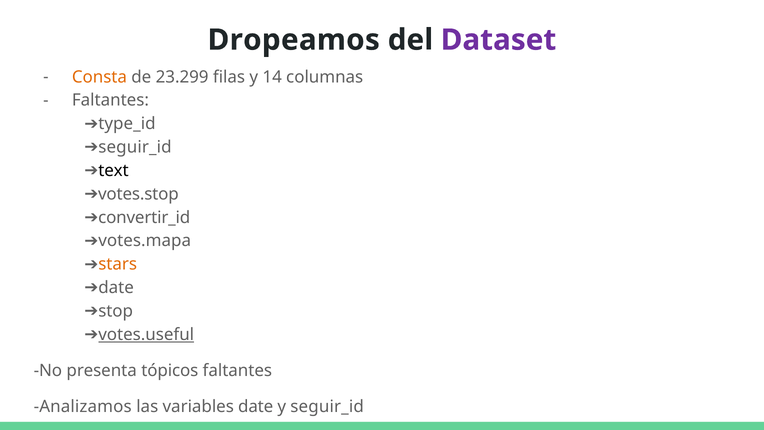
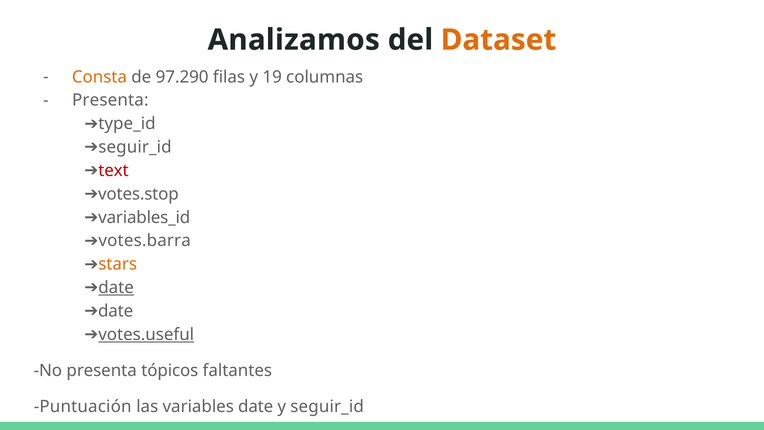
Dropeamos: Dropeamos -> Analizamos
Dataset colour: purple -> orange
23.299: 23.299 -> 97.290
14: 14 -> 19
Faltantes at (110, 100): Faltantes -> Presenta
text colour: black -> red
convertir_id: convertir_id -> variables_id
votes.mapa: votes.mapa -> votes.barra
date at (116, 288) underline: none -> present
stop at (116, 311): stop -> date
Analizamos: Analizamos -> Puntuación
